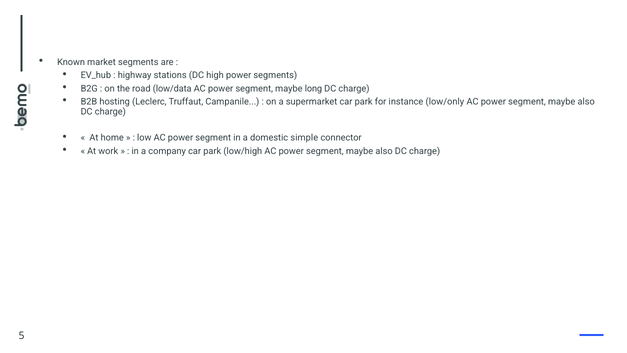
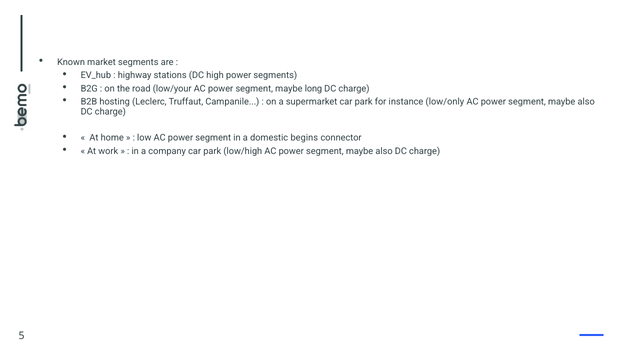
low/data: low/data -> low/your
simple: simple -> begins
